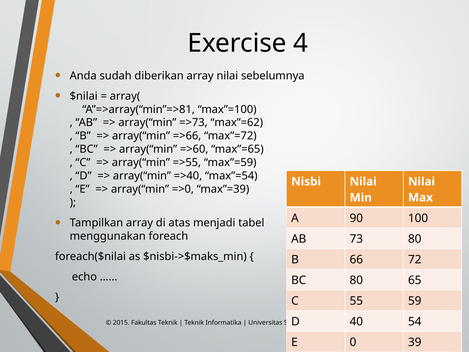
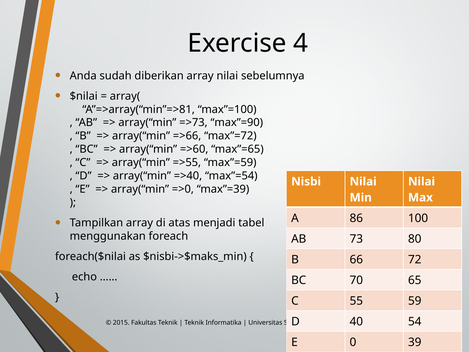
max”=62: max”=62 -> max”=90
90: 90 -> 86
BC 80: 80 -> 70
